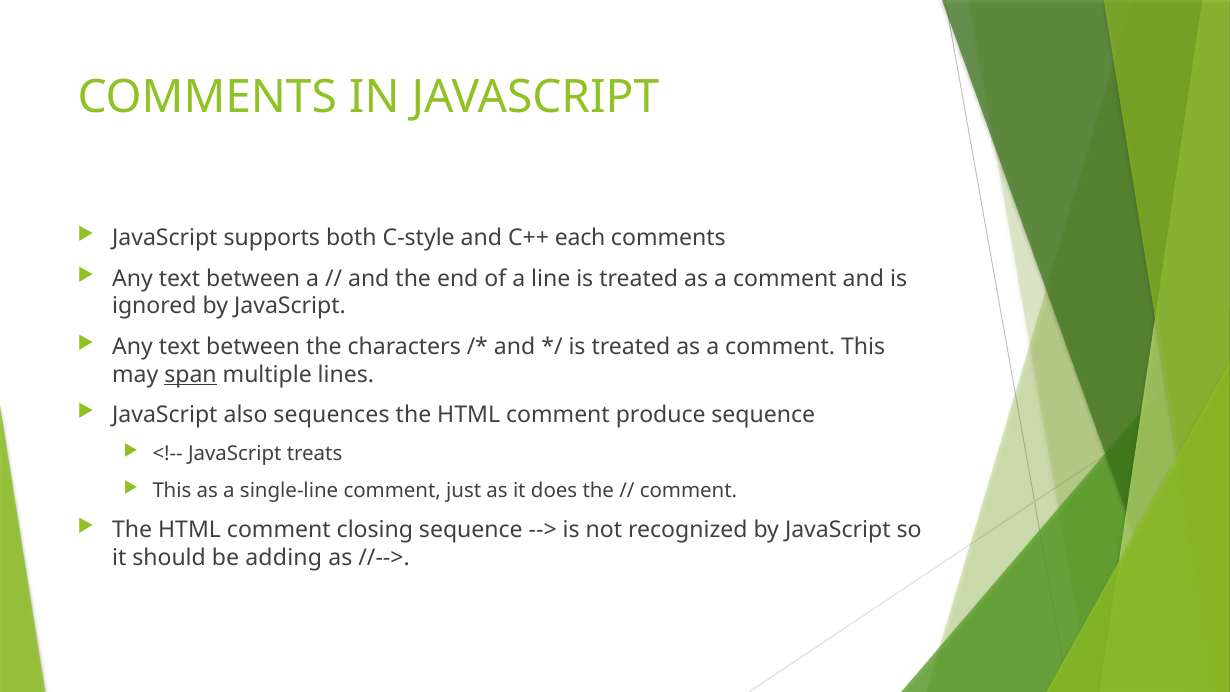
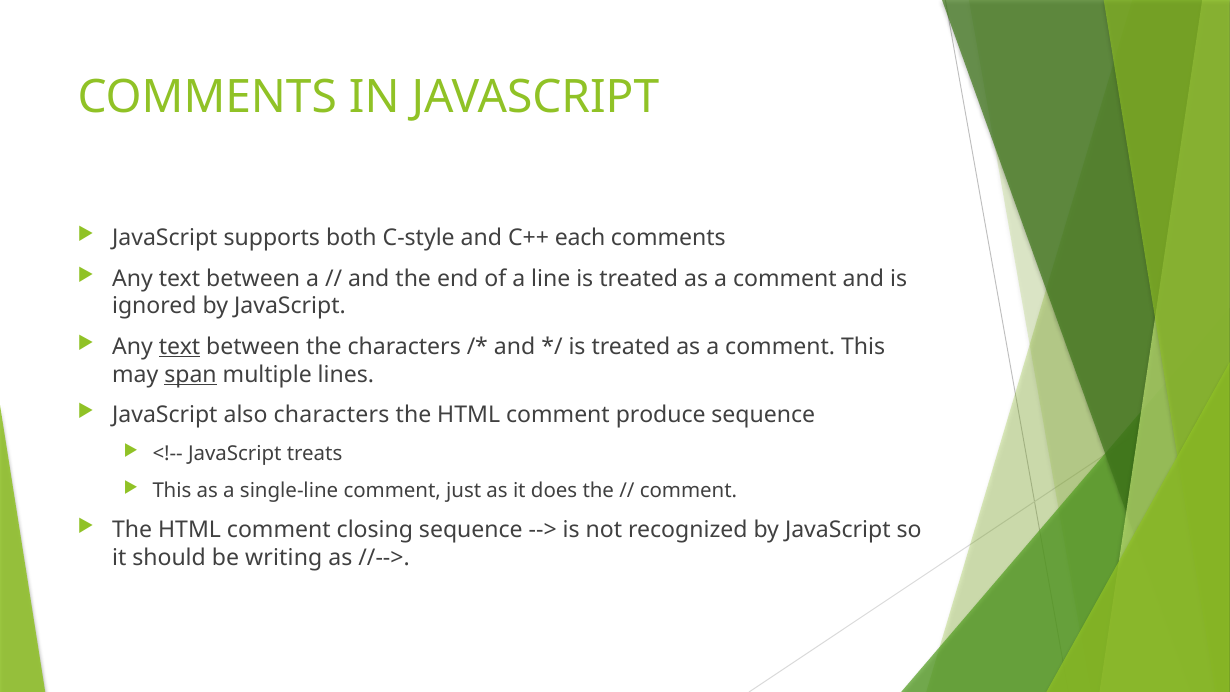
text at (180, 347) underline: none -> present
also sequences: sequences -> characters
adding: adding -> writing
